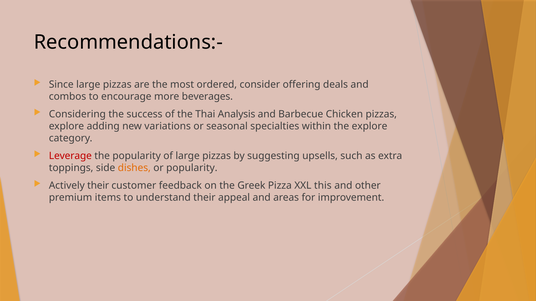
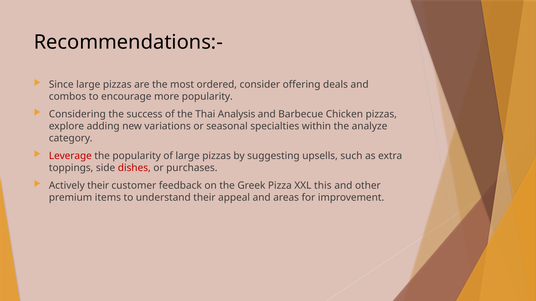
more beverages: beverages -> popularity
the explore: explore -> analyze
dishes colour: orange -> red
or popularity: popularity -> purchases
